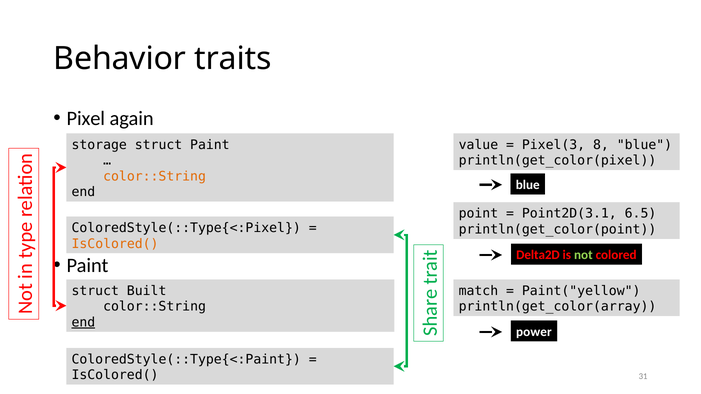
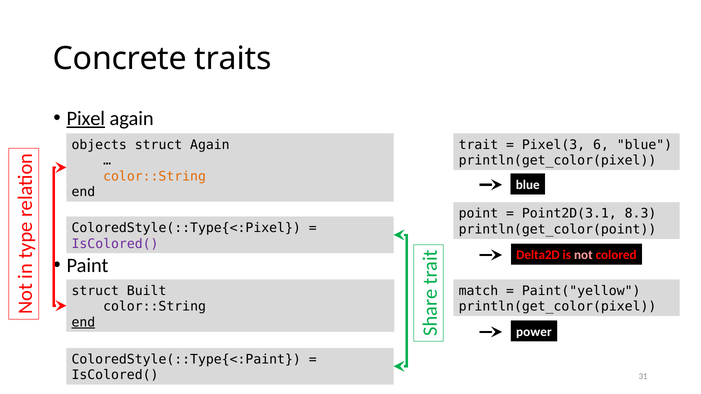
Behavior: Behavior -> Concrete
Pixel underline: none -> present
storage: storage -> objects
struct Paint: Paint -> Again
value: value -> trait
8: 8 -> 6
6.5: 6.5 -> 8.3
IsColored( at (115, 244) colour: orange -> purple
not colour: light green -> pink
println(get_color(array at (558, 307): println(get_color(array -> println(get_color(pixel
